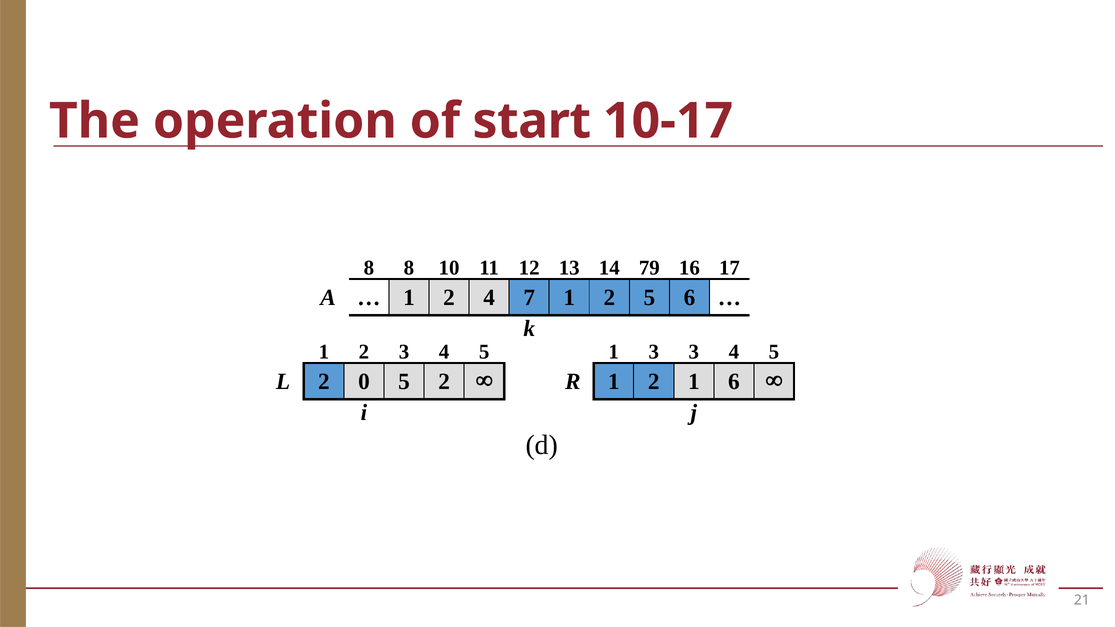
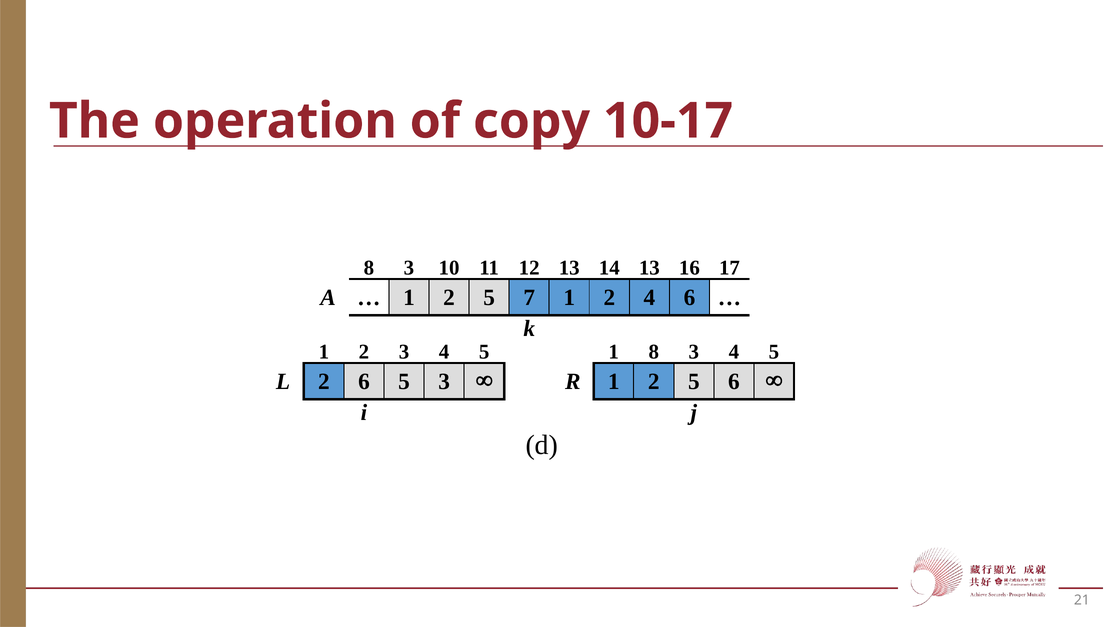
start: start -> copy
8 at (409, 268): 8 -> 3
14 79: 79 -> 13
4 at (489, 297): 4 -> 5
2 5: 5 -> 4
1 3: 3 -> 8
2 0: 0 -> 6
5 2: 2 -> 3
R 1 2 1: 1 -> 5
